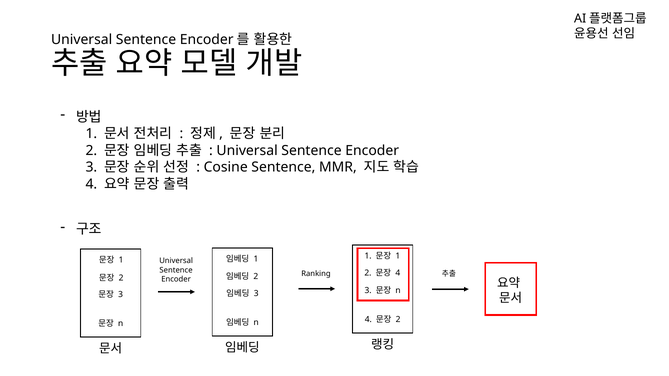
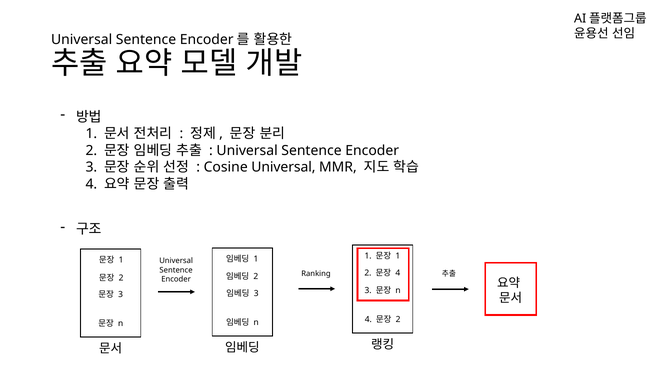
Cosine Sentence: Sentence -> Universal
